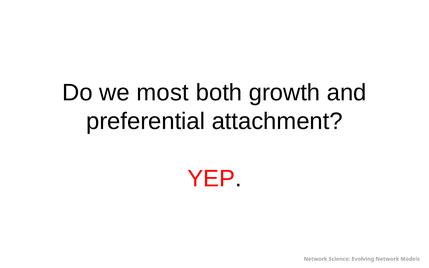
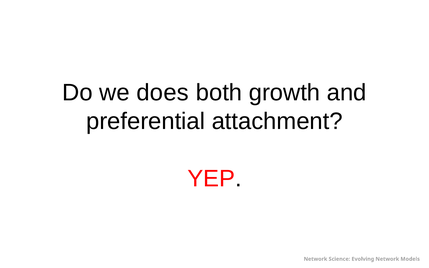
most: most -> does
